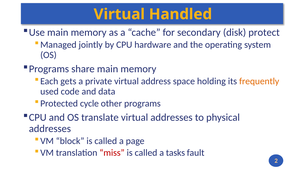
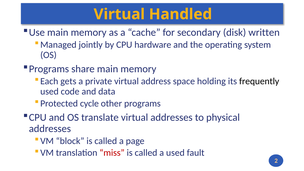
protect: protect -> written
frequently colour: orange -> black
a tasks: tasks -> used
